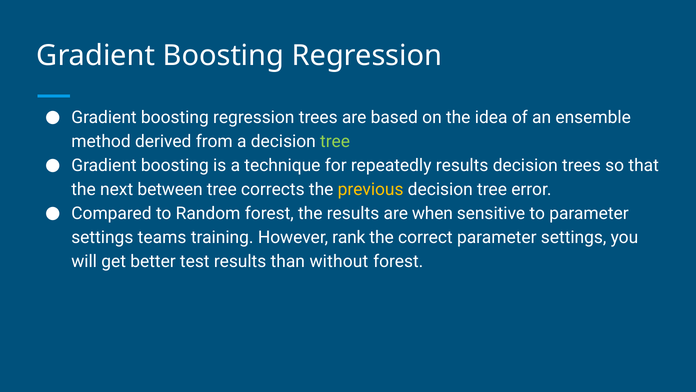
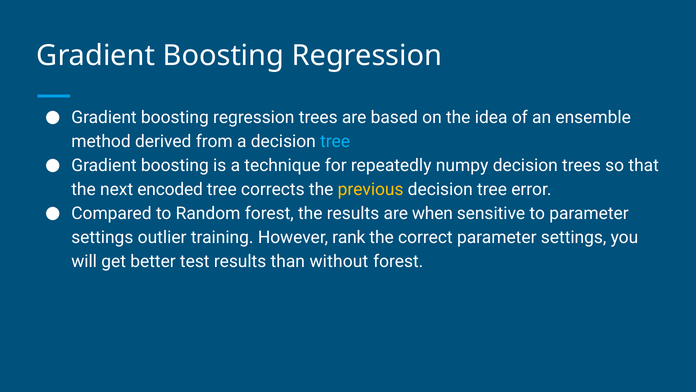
tree at (335, 141) colour: light green -> light blue
repeatedly results: results -> numpy
between: between -> encoded
teams: teams -> outlier
